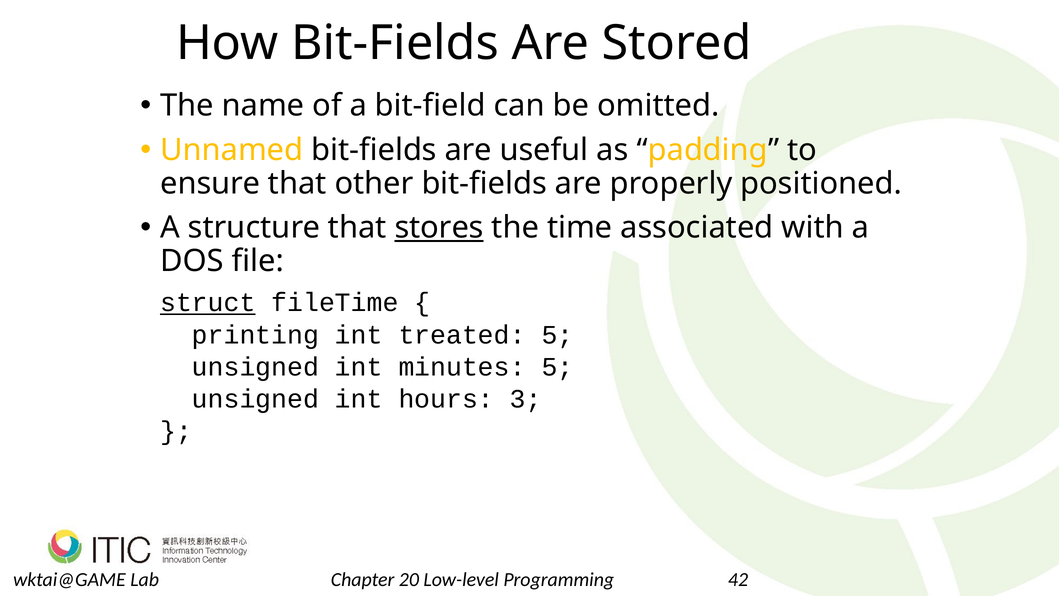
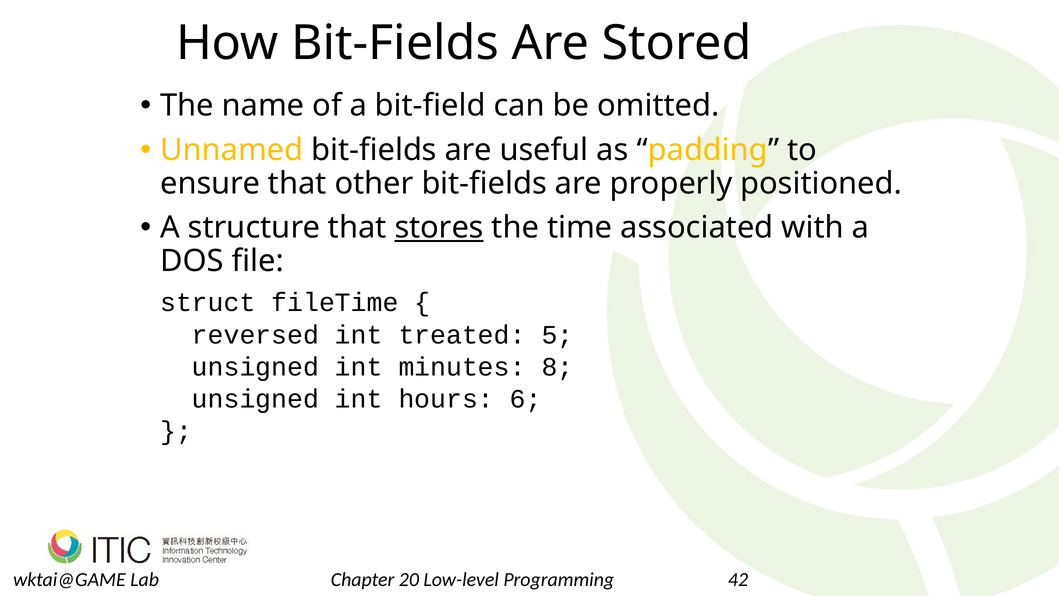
struct underline: present -> none
printing: printing -> reversed
minutes 5: 5 -> 8
3: 3 -> 6
